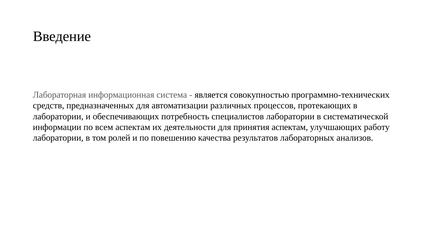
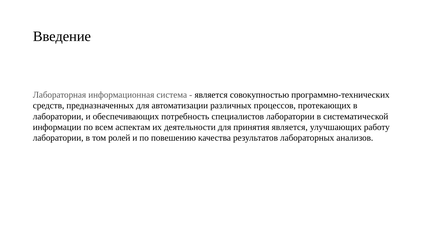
принятия аспектам: аспектам -> является
